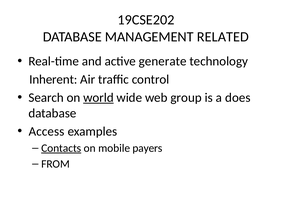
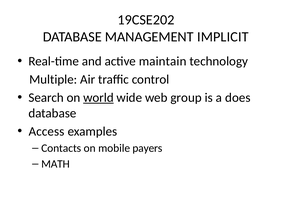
RELATED: RELATED -> IMPLICIT
generate: generate -> maintain
Inherent: Inherent -> Multiple
Contacts underline: present -> none
FROM: FROM -> MATH
